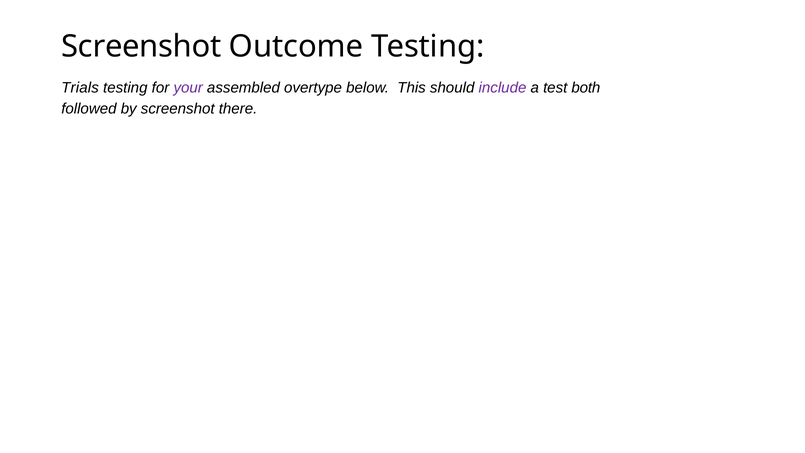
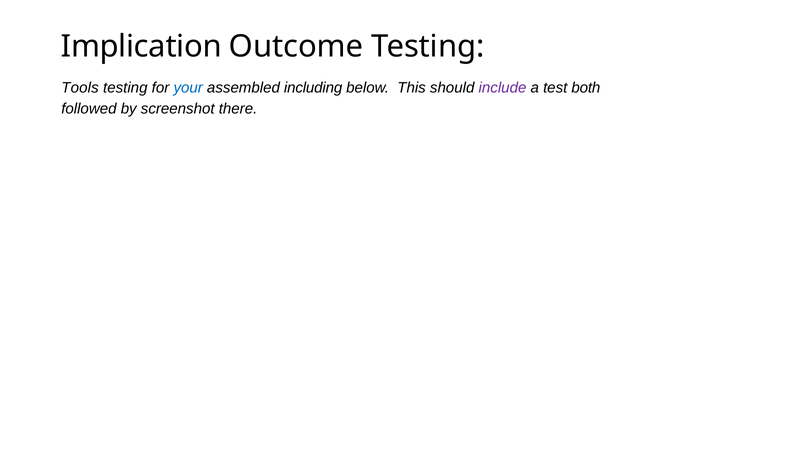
Screenshot at (141, 46): Screenshot -> Implication
Trials: Trials -> Tools
your colour: purple -> blue
overtype: overtype -> including
